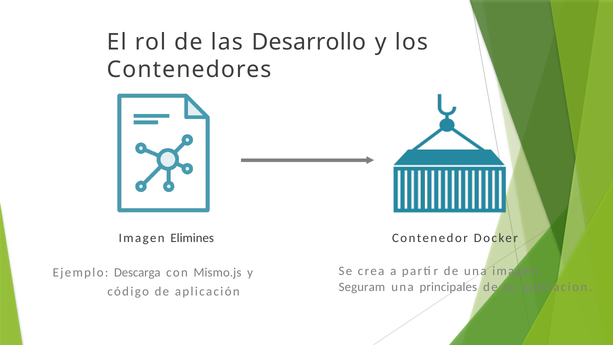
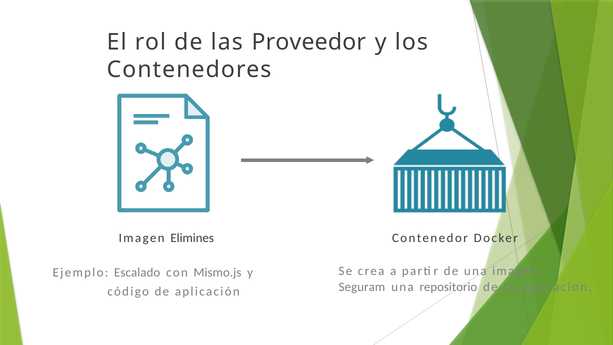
Desarrollo: Desarrollo -> Proveedor
Descarga: Descarga -> Escalado
principales: principales -> repositorio
